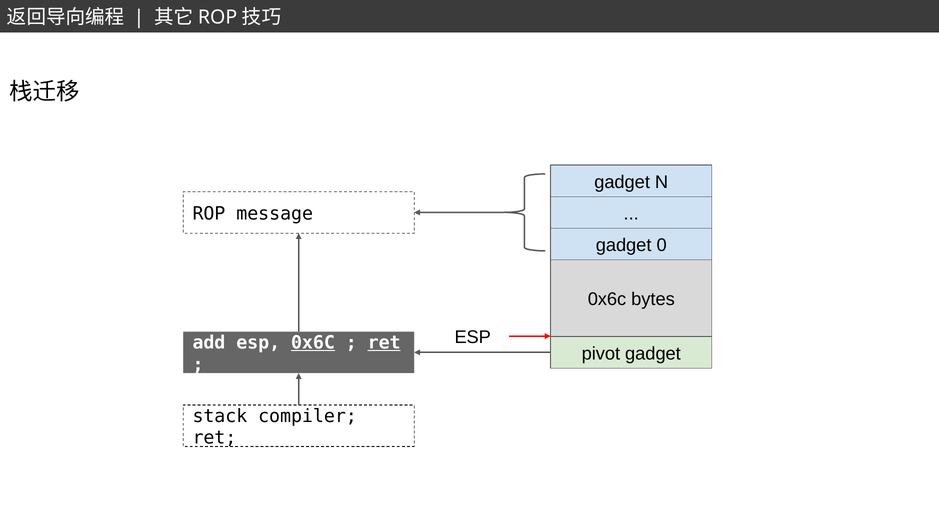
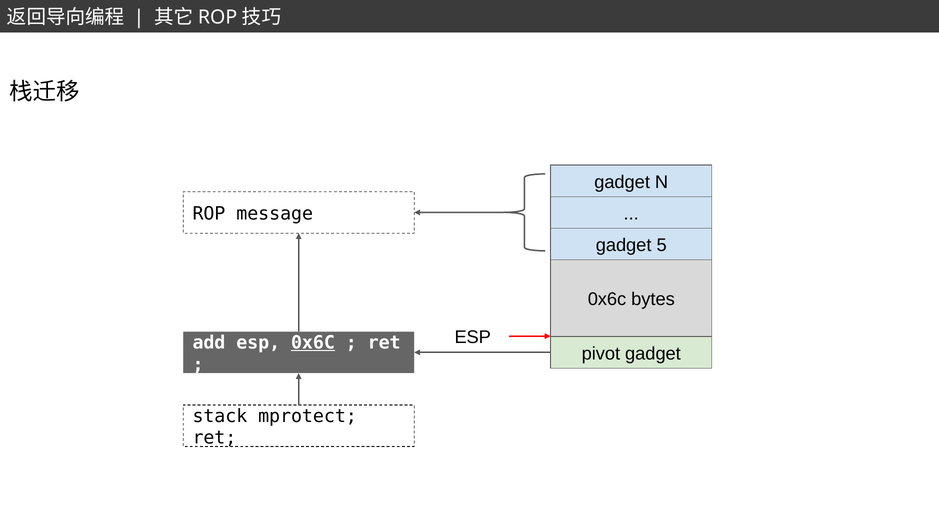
0: 0 -> 5
ret at (384, 343) underline: present -> none
compiler: compiler -> mprotect
